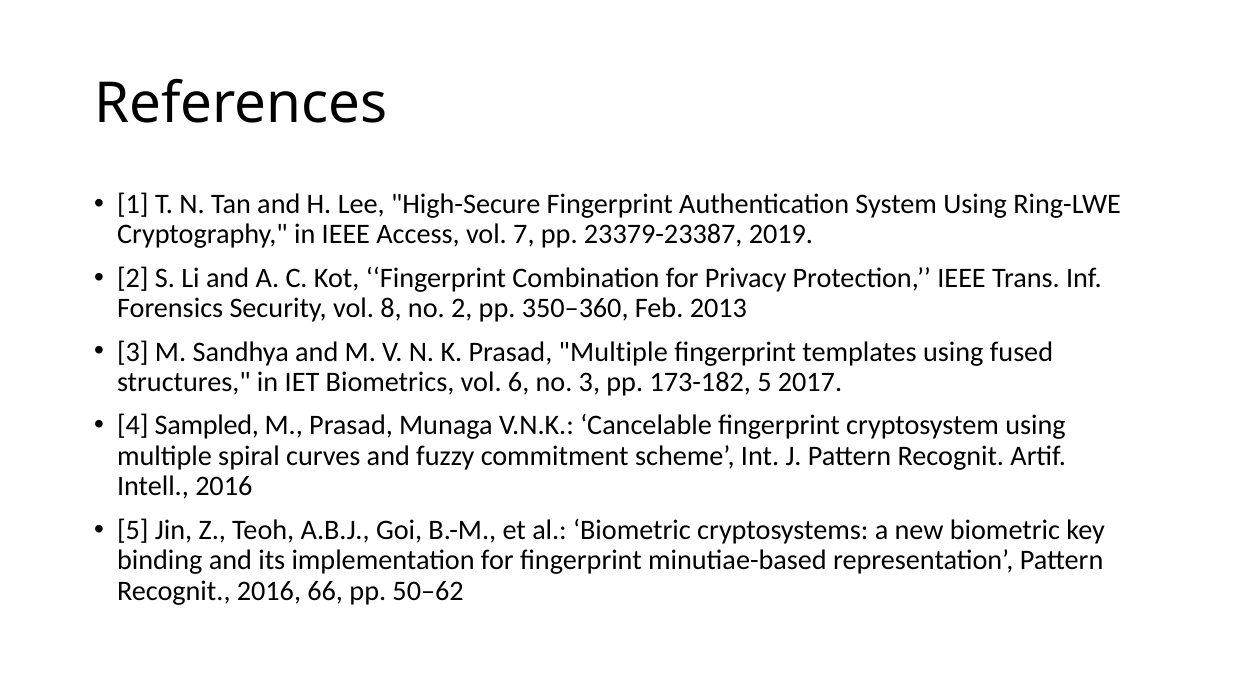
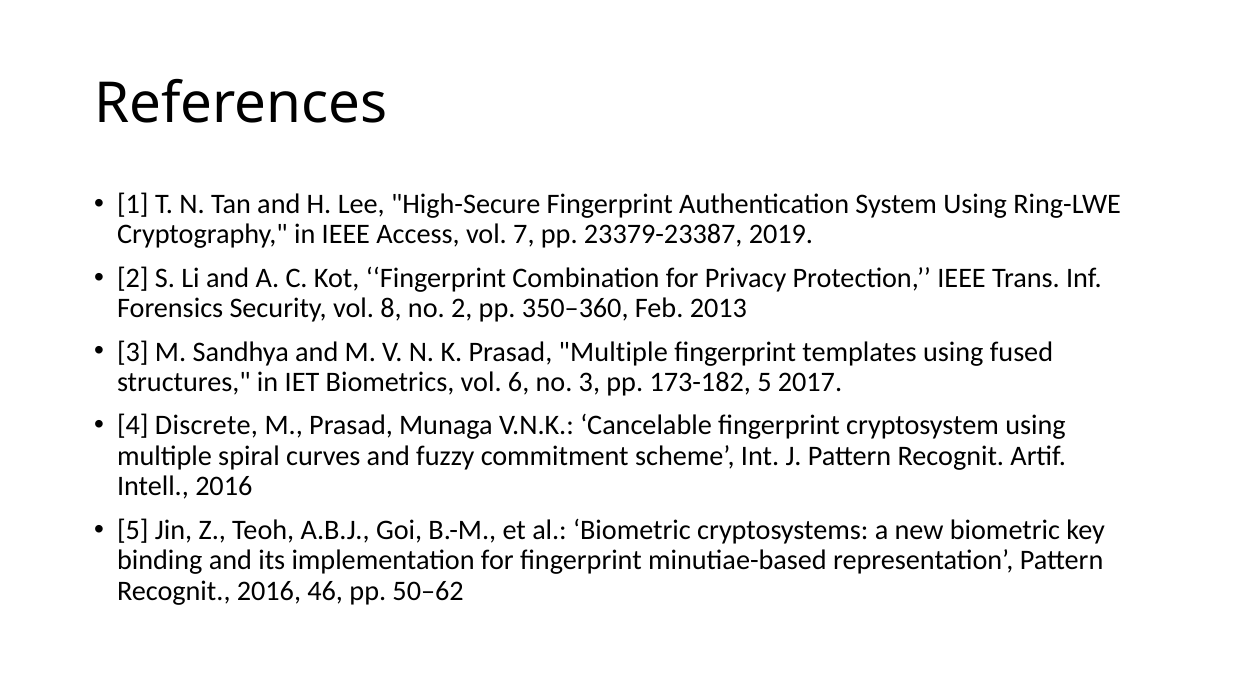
Sampled: Sampled -> Discrete
66: 66 -> 46
